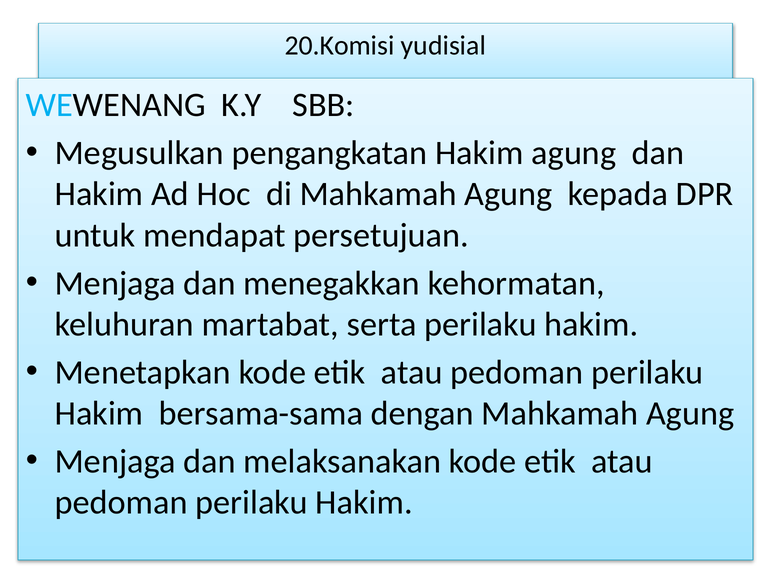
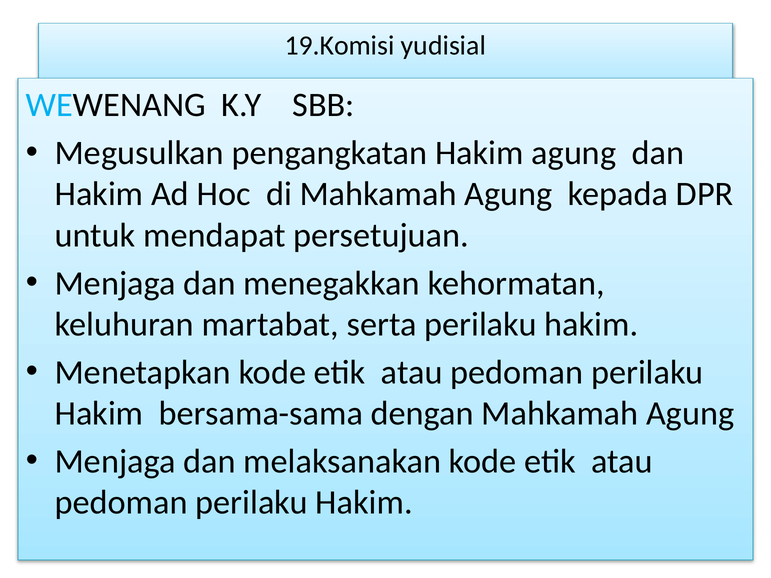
20.Komisi: 20.Komisi -> 19.Komisi
